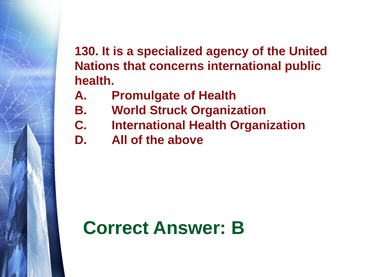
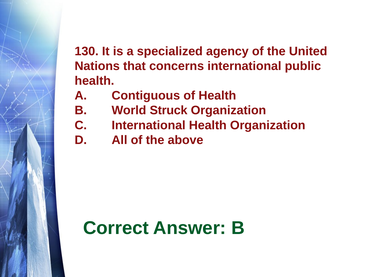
Promulgate: Promulgate -> Contiguous
